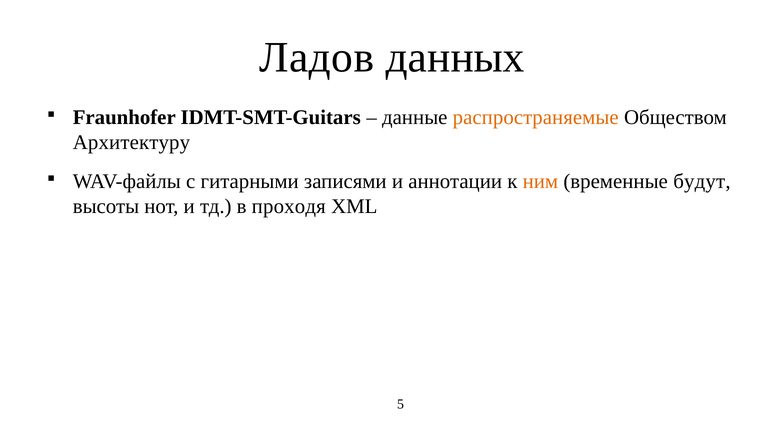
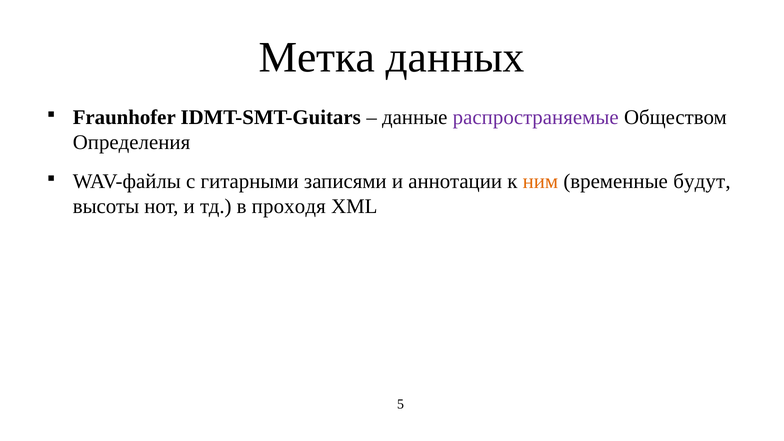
Ладов: Ладов -> Метка
распространяемые colour: orange -> purple
Архитектуру: Архитектуру -> Определения
